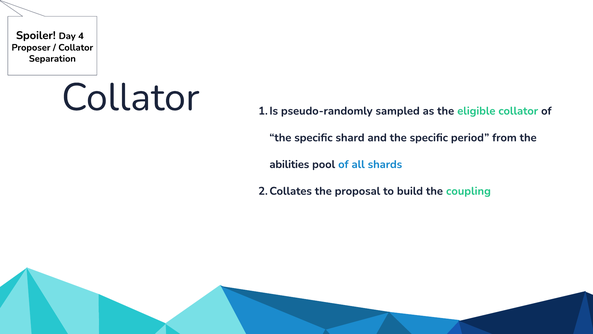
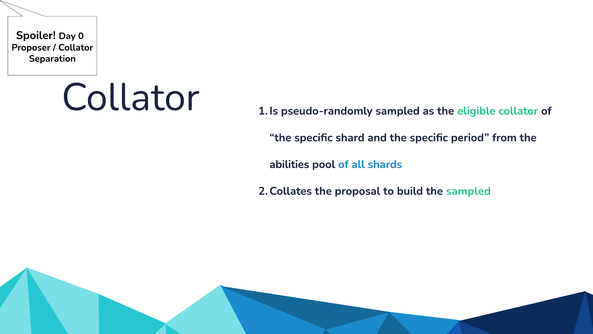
4: 4 -> 0
the coupling: coupling -> sampled
